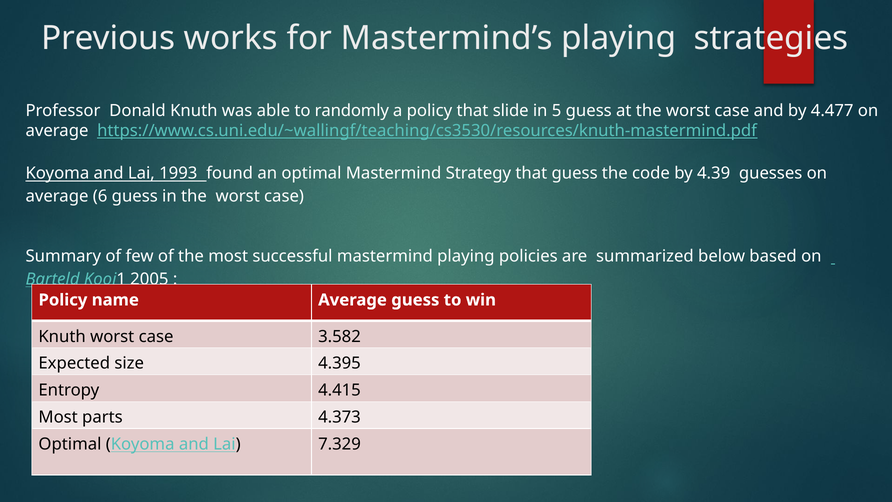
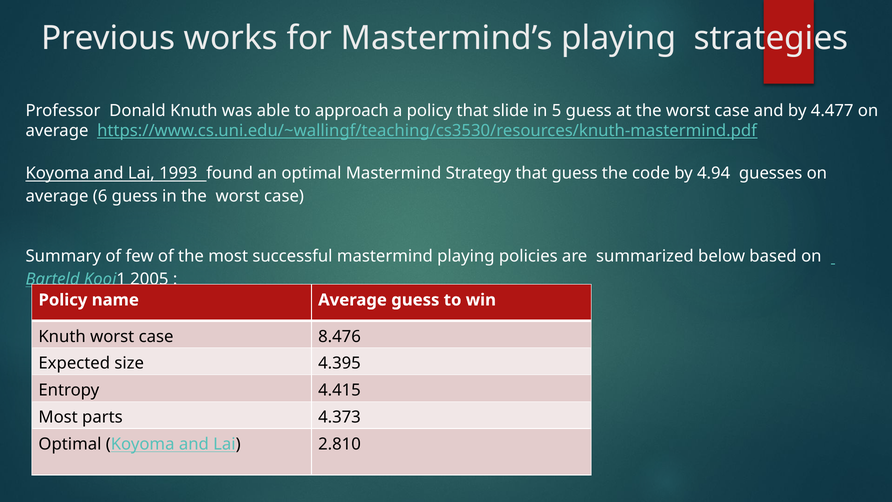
randomly: randomly -> approach
4.39: 4.39 -> 4.94
3.582: 3.582 -> 8.476
7.329: 7.329 -> 2.810
